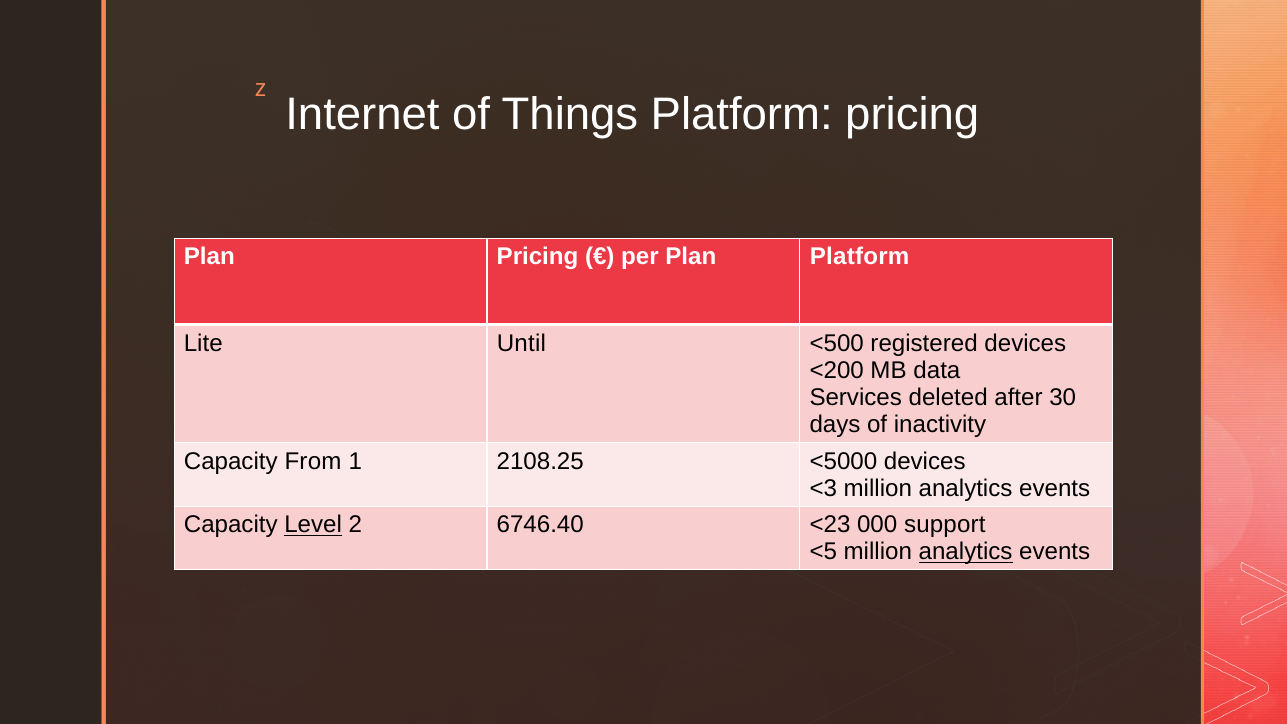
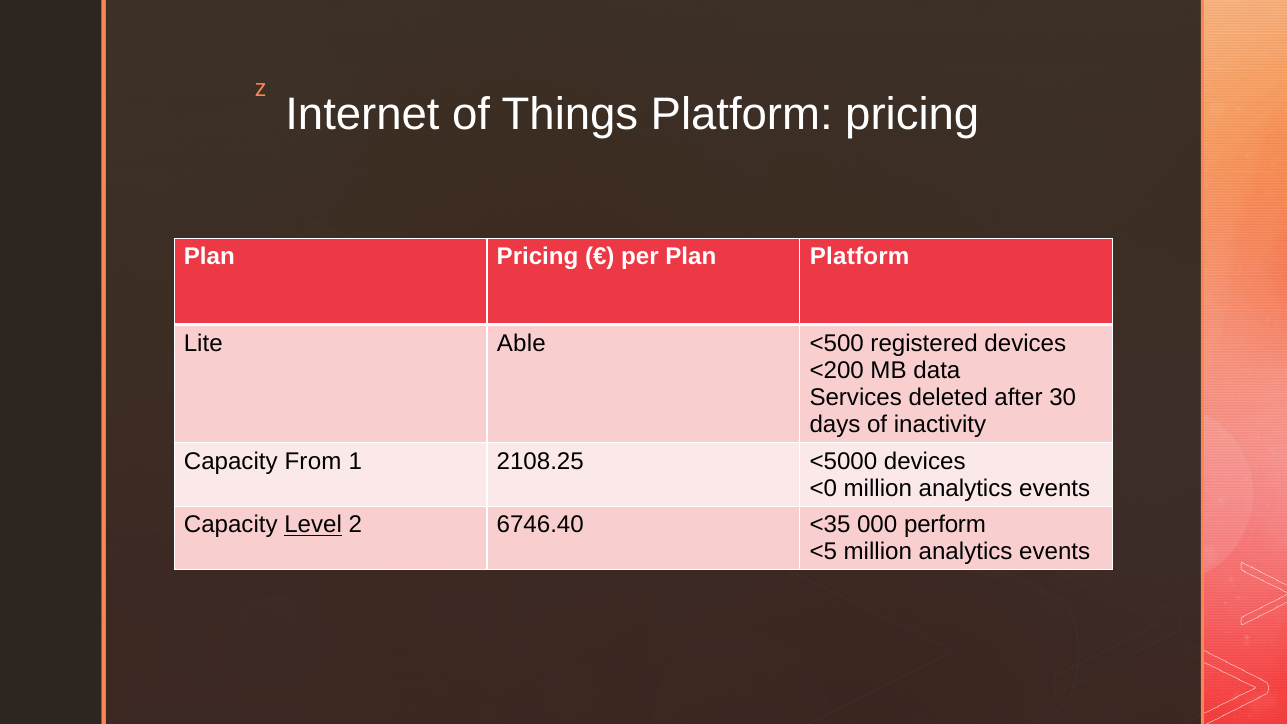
Until: Until -> Able
<3: <3 -> <0
<23: <23 -> <35
support: support -> perform
analytics at (966, 552) underline: present -> none
